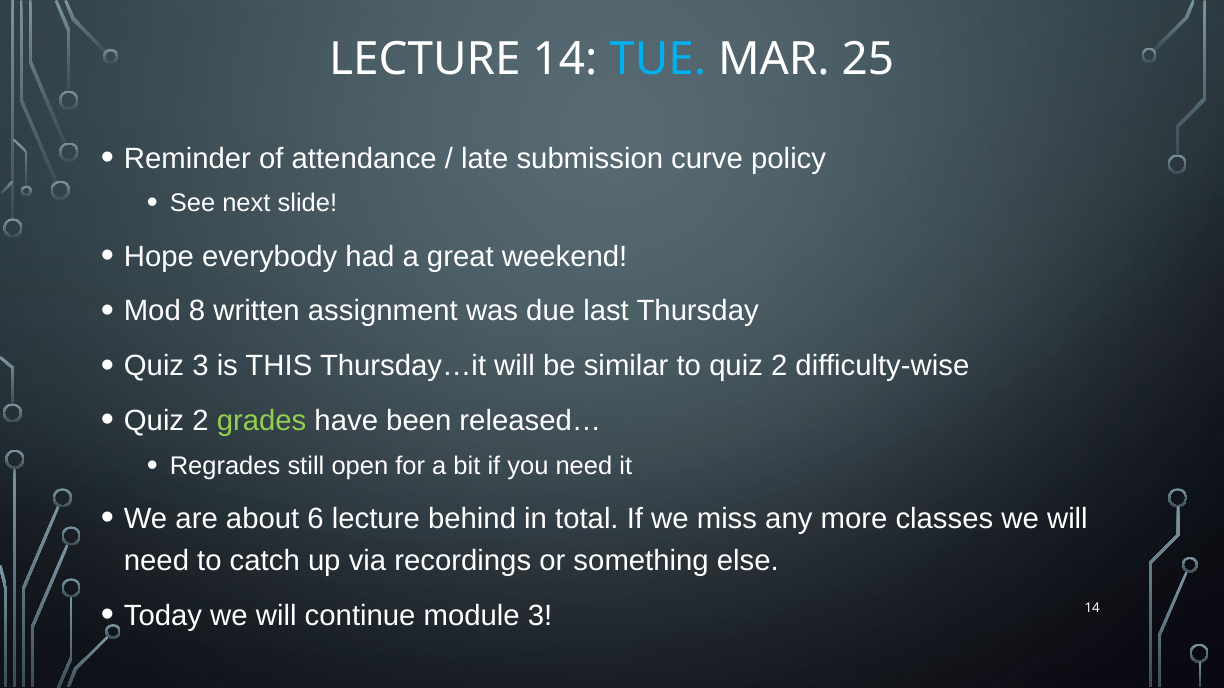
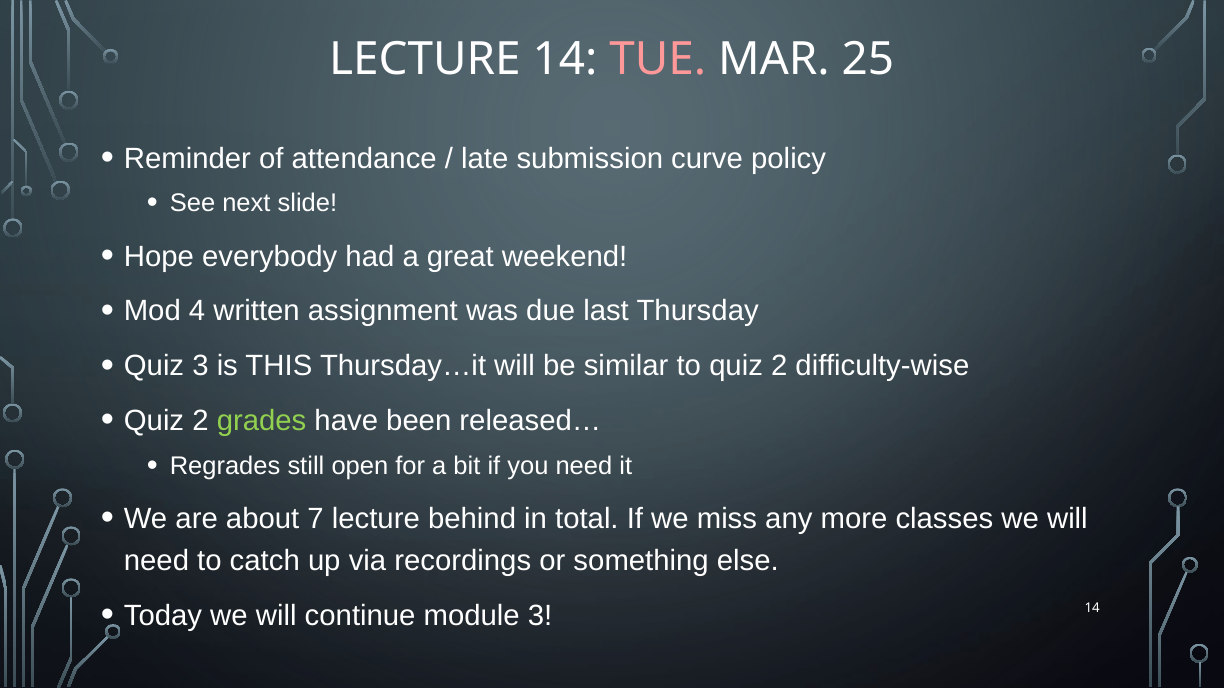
TUE colour: light blue -> pink
8: 8 -> 4
6: 6 -> 7
